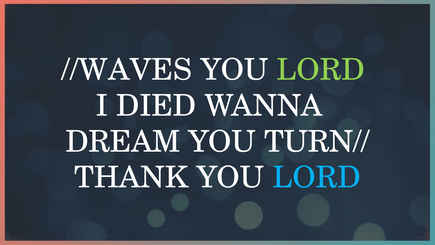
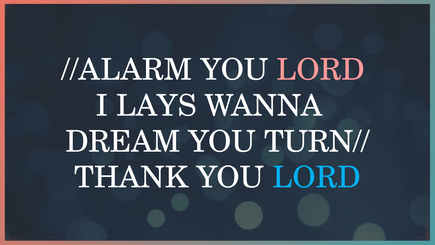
//WAVES: //WAVES -> //ALARM
LORD at (321, 70) colour: light green -> pink
DIED: DIED -> LAYS
